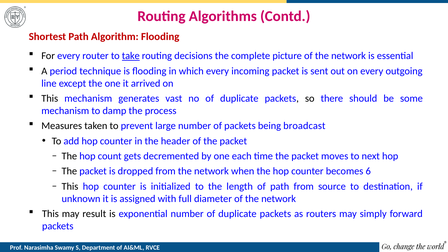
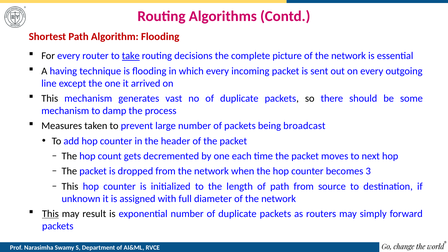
period: period -> having
6: 6 -> 3
This at (50, 214) underline: none -> present
